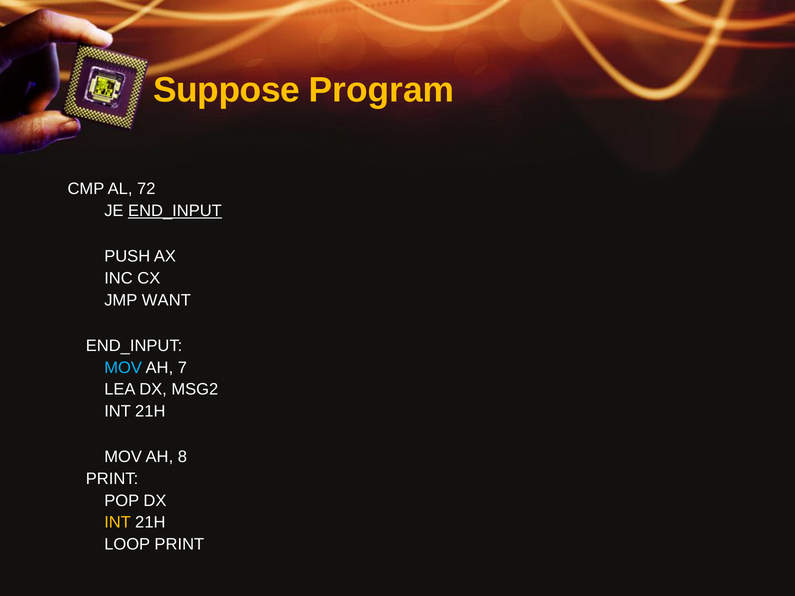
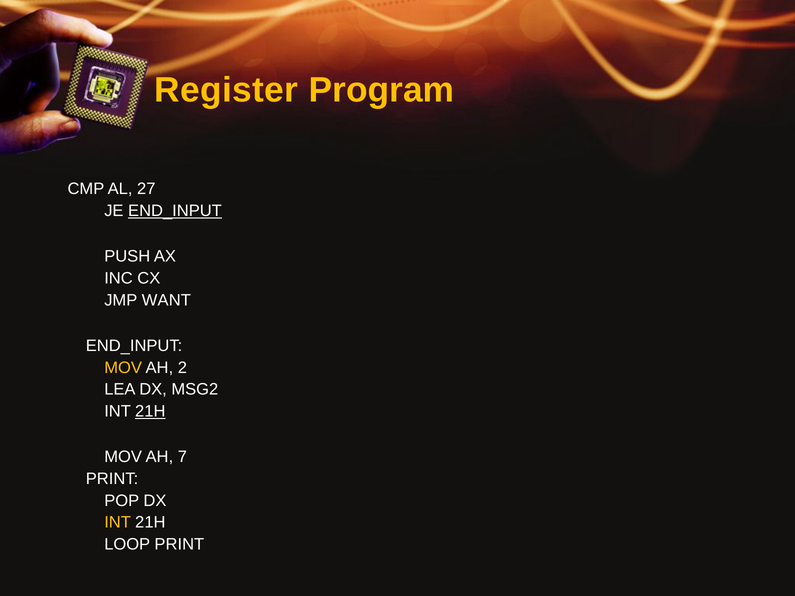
Suppose: Suppose -> Register
72: 72 -> 27
MOV at (123, 368) colour: light blue -> yellow
7: 7 -> 2
21H at (150, 411) underline: none -> present
8: 8 -> 7
